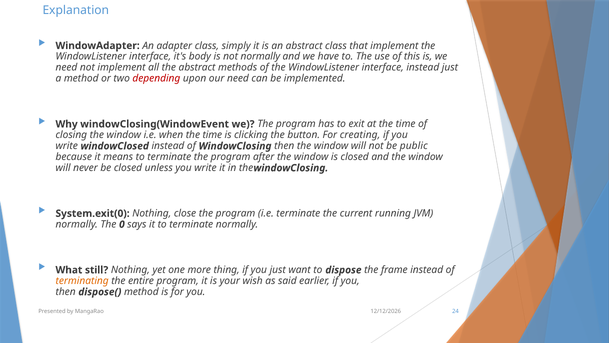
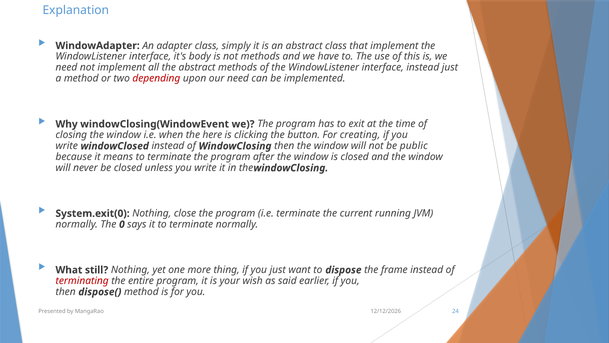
not normally: normally -> methods
when the time: time -> here
terminating colour: orange -> red
